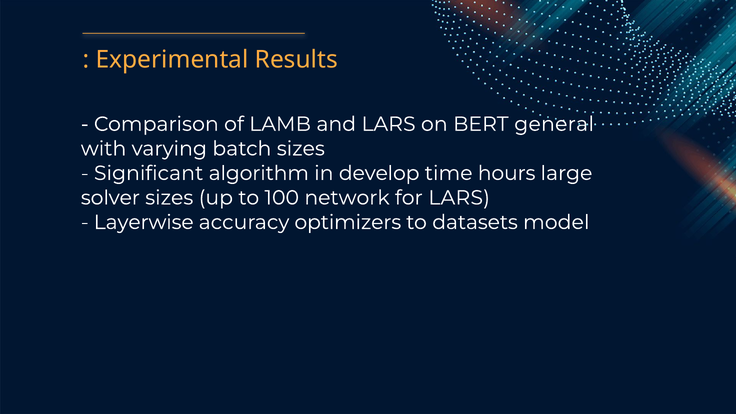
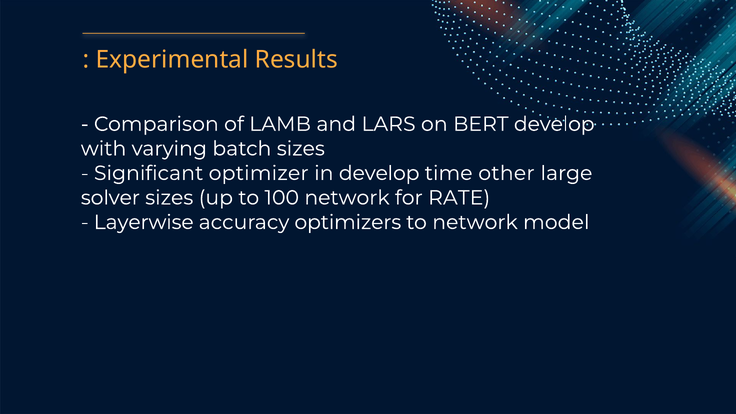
BERT general: general -> develop
algorithm: algorithm -> optimizer
hours: hours -> other
for LARS: LARS -> RATE
to datasets: datasets -> network
